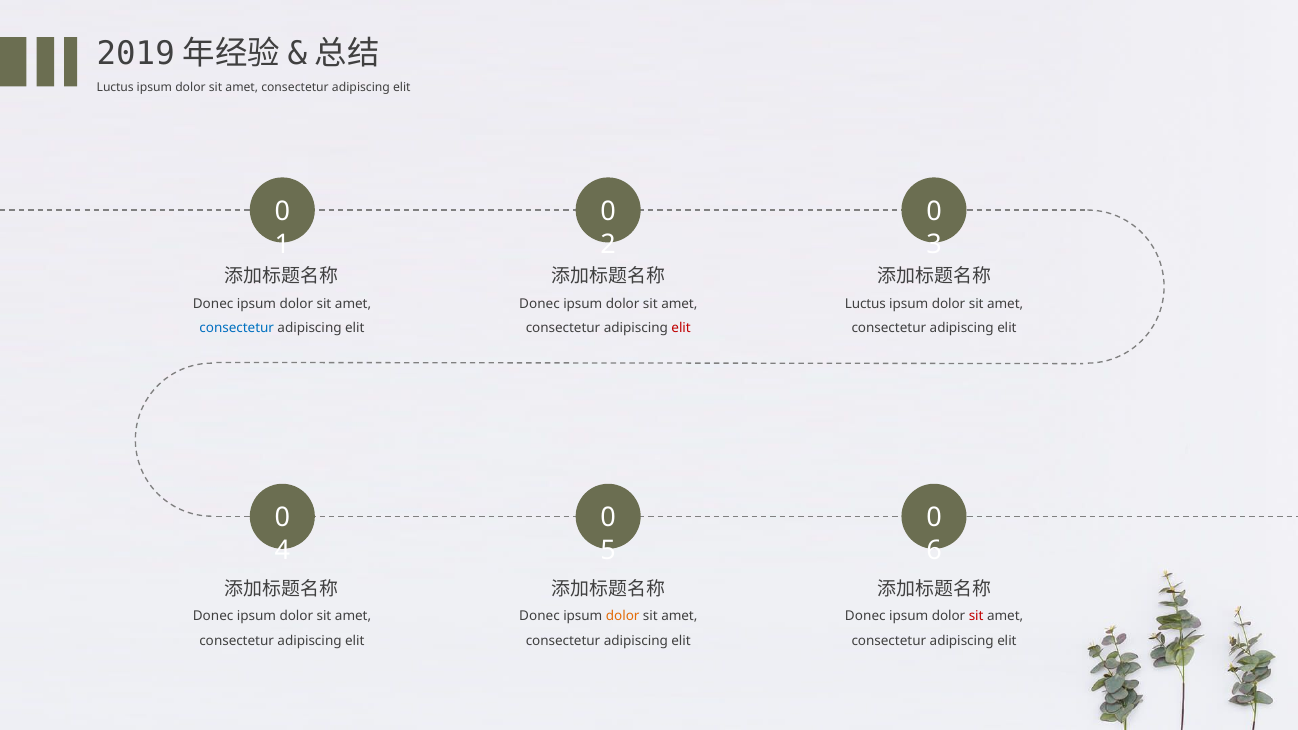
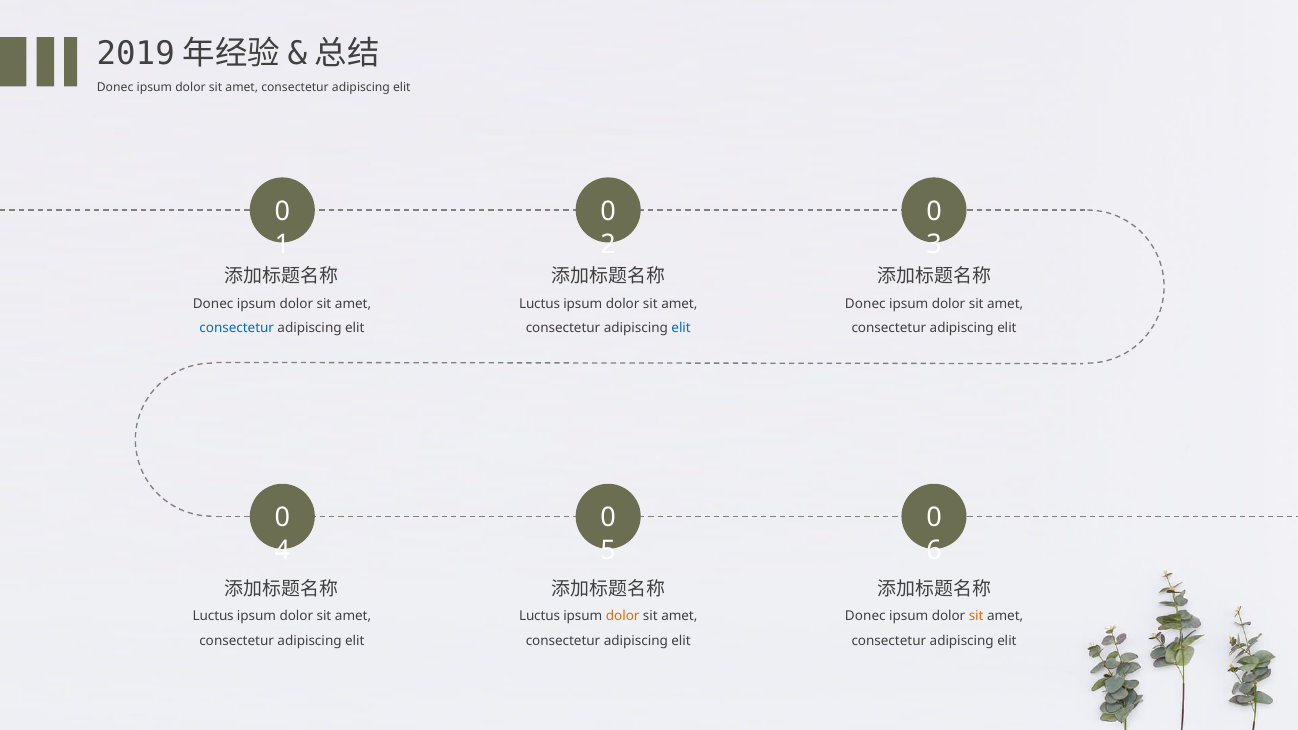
Luctus at (115, 88): Luctus -> Donec
Donec at (539, 304): Donec -> Luctus
Luctus at (865, 304): Luctus -> Donec
elit at (681, 328) colour: red -> blue
Donec at (213, 616): Donec -> Luctus
Donec at (539, 616): Donec -> Luctus
sit at (976, 616) colour: red -> orange
